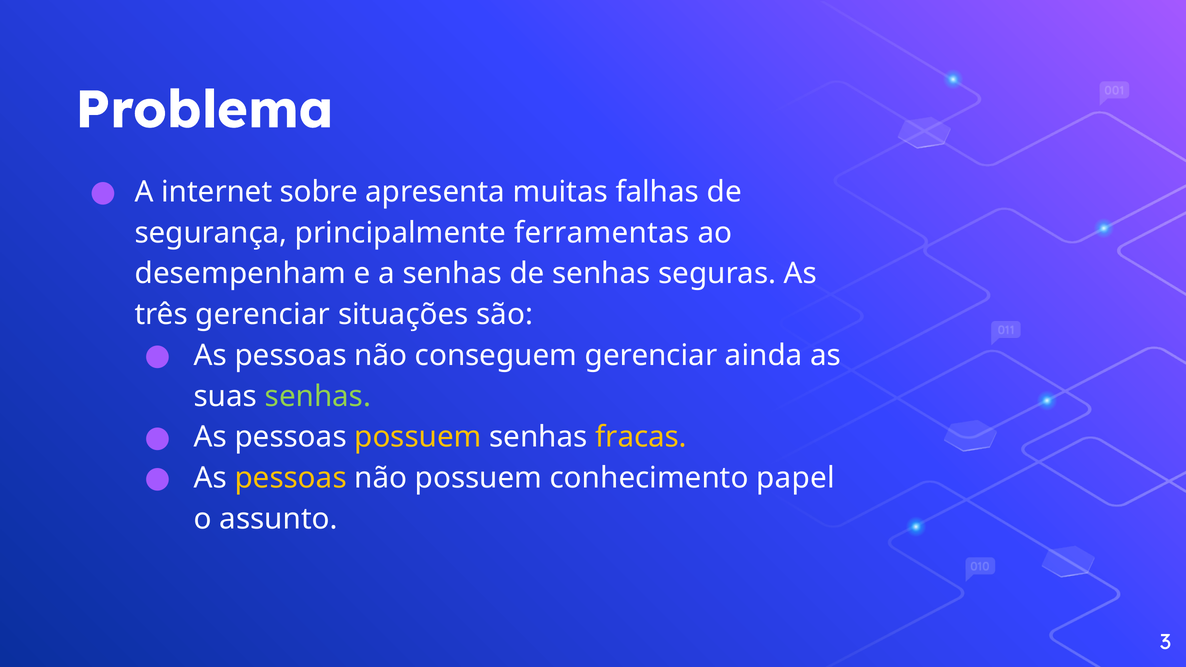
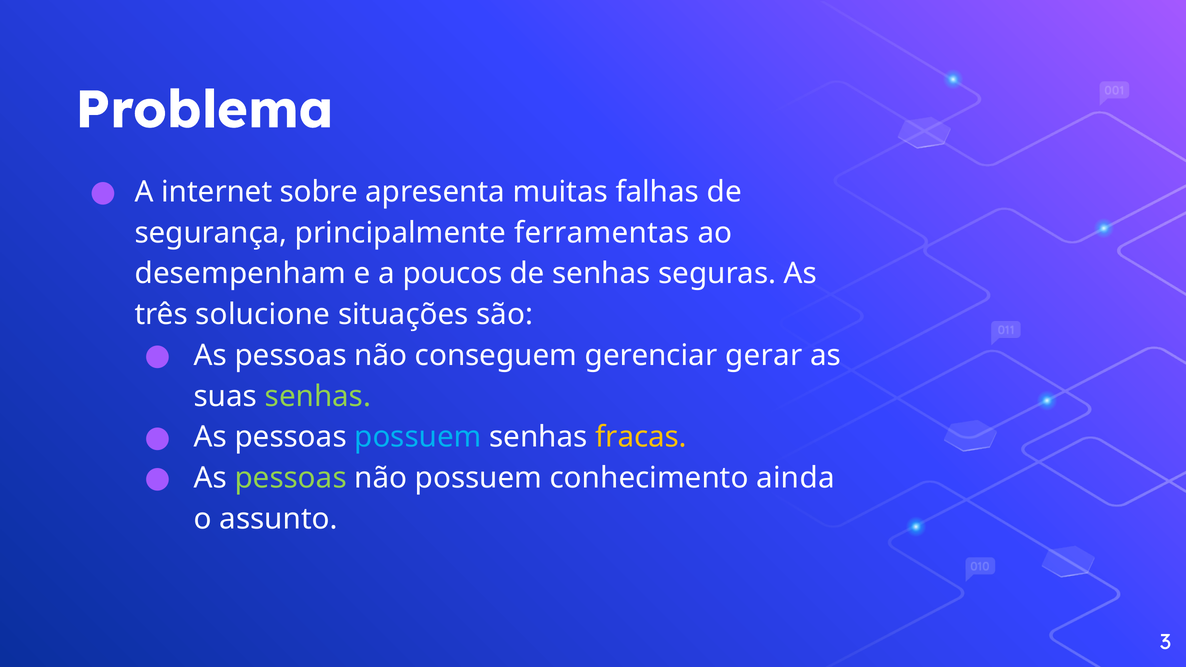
a senhas: senhas -> poucos
três gerenciar: gerenciar -> solucione
ainda: ainda -> gerar
possuem at (418, 437) colour: yellow -> light blue
pessoas at (291, 478) colour: yellow -> light green
papel: papel -> ainda
